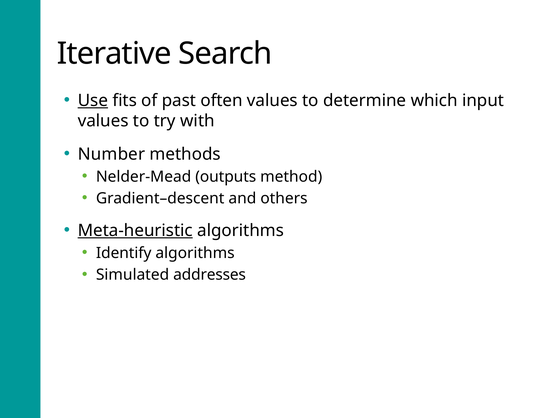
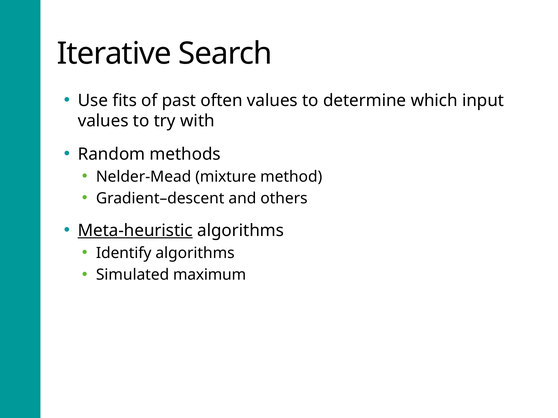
Use underline: present -> none
Number: Number -> Random
outputs: outputs -> mixture
addresses: addresses -> maximum
